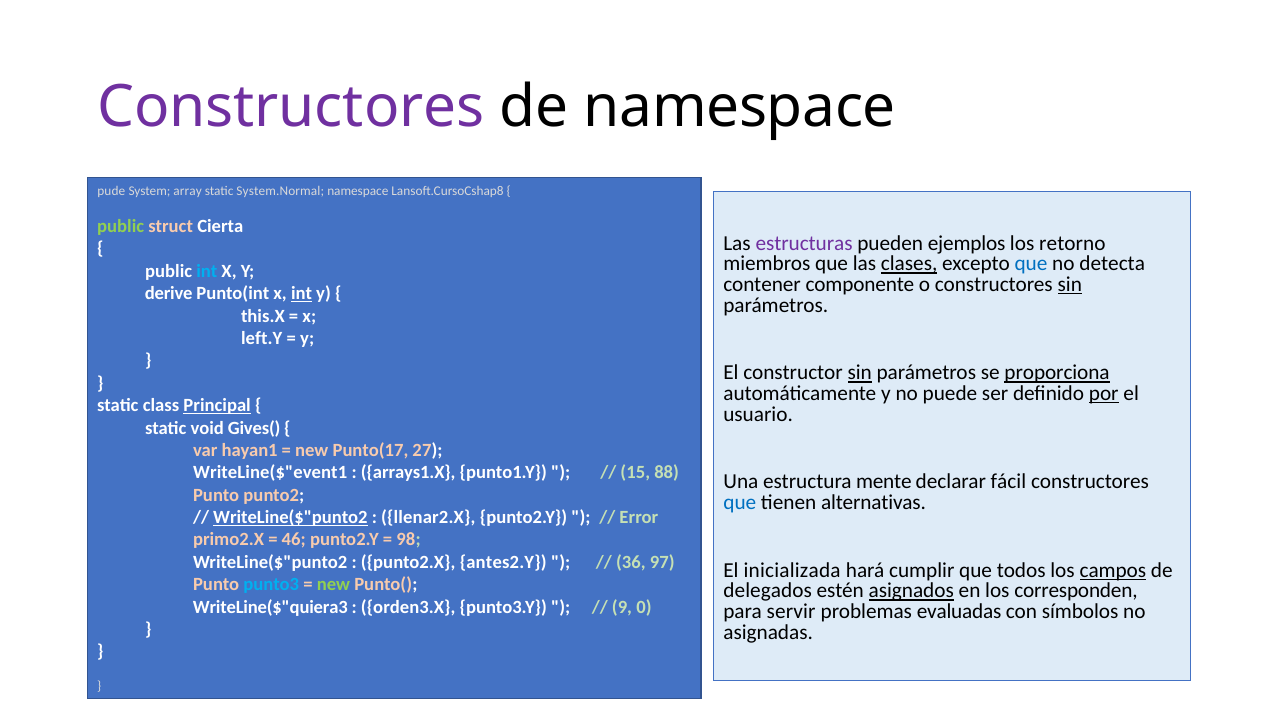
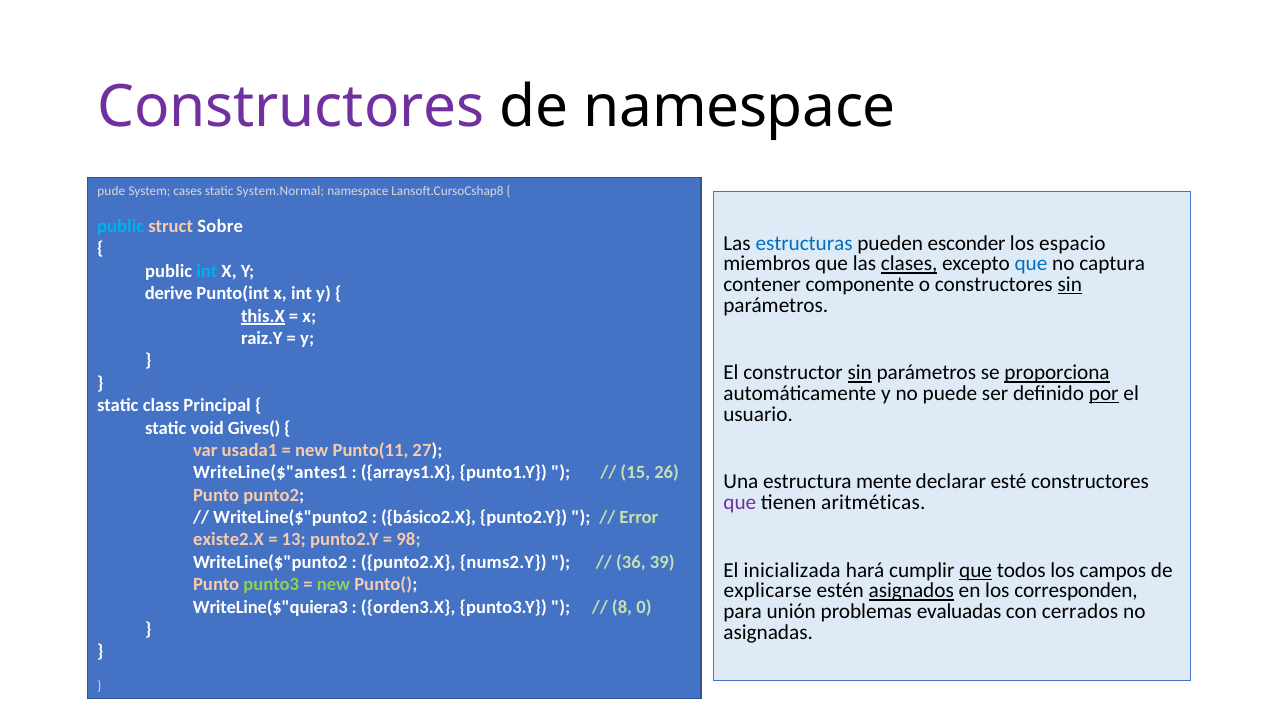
array: array -> cases
public at (121, 226) colour: light green -> light blue
Cierta: Cierta -> Sobre
estructuras colour: purple -> blue
ejemplos: ejemplos -> esconder
retorno: retorno -> espacio
detecta: detecta -> captura
int at (302, 294) underline: present -> none
this.X underline: none -> present
left.Y: left.Y -> raiz.Y
Principal underline: present -> none
hayan1: hayan1 -> usada1
Punto(17: Punto(17 -> Punto(11
WriteLine($"event1: WriteLine($"event1 -> WriteLine($"antes1
88: 88 -> 26
fácil: fácil -> esté
que at (740, 502) colour: blue -> purple
alternativas: alternativas -> aritméticas
WriteLine($"punto2 at (290, 517) underline: present -> none
llenar2.X: llenar2.X -> básico2.X
primo2.X: primo2.X -> existe2.X
46: 46 -> 13
antes2.Y: antes2.Y -> nums2.Y
97: 97 -> 39
que at (976, 570) underline: none -> present
campos underline: present -> none
punto3 colour: light blue -> light green
delegados: delegados -> explicarse
9: 9 -> 8
servir: servir -> unión
símbolos: símbolos -> cerrados
